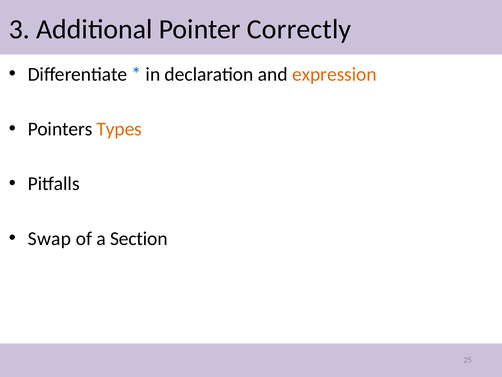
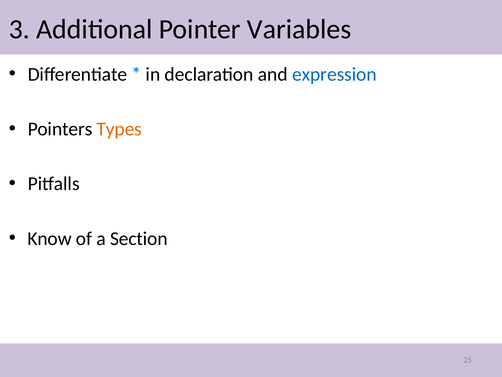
Correctly: Correctly -> Variables
expression colour: orange -> blue
Swap: Swap -> Know
